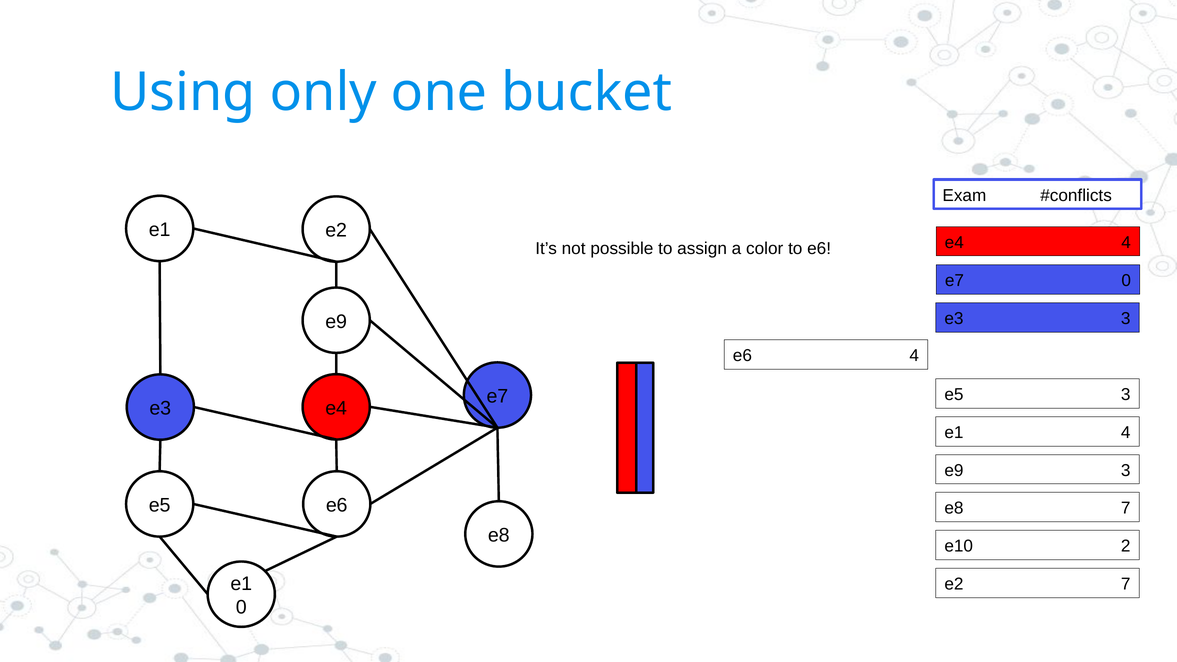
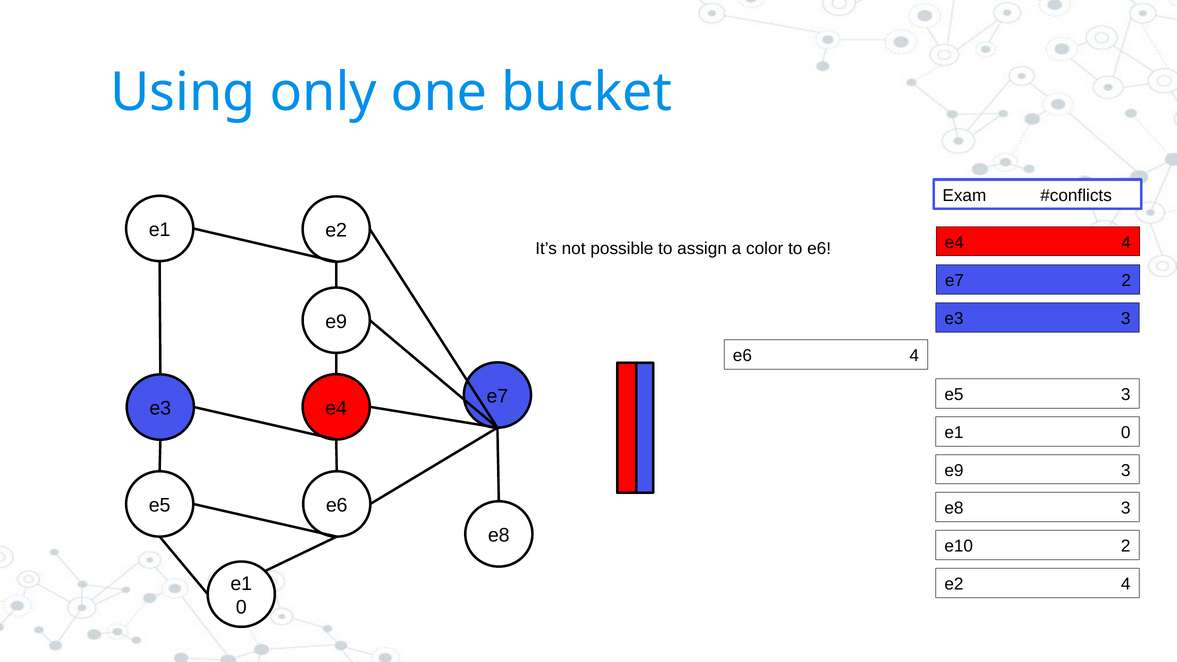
e7 0: 0 -> 2
4 at (1126, 433): 4 -> 0
e8 7: 7 -> 3
e2 7: 7 -> 4
